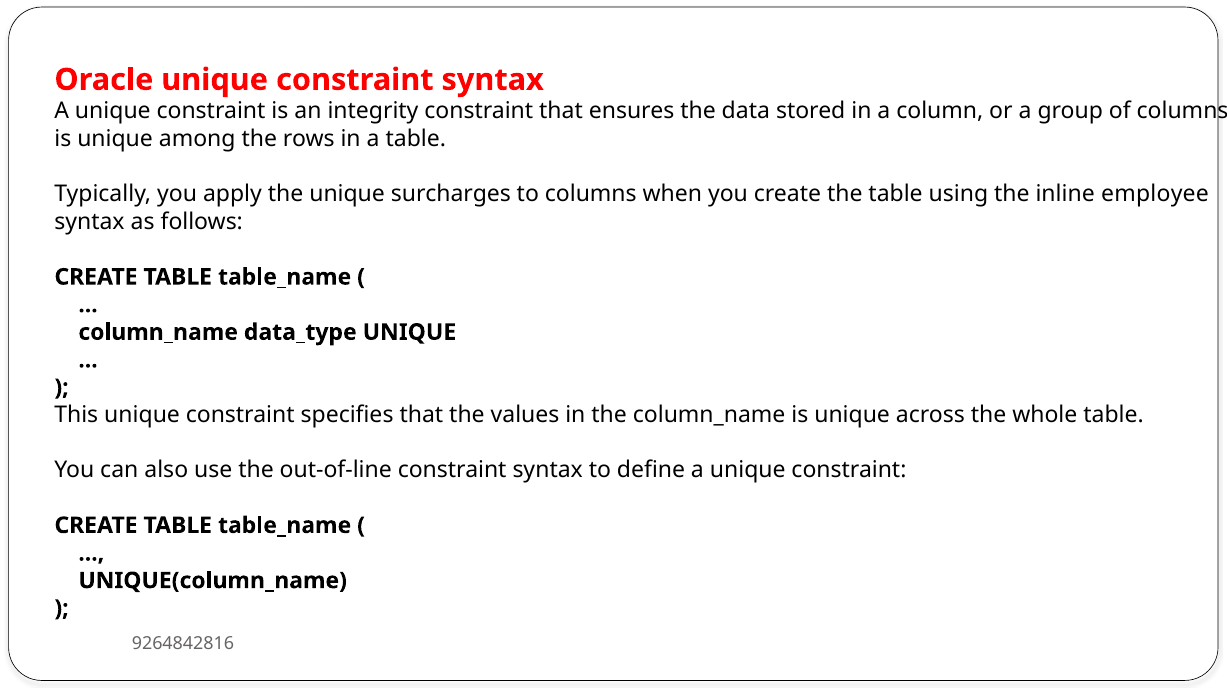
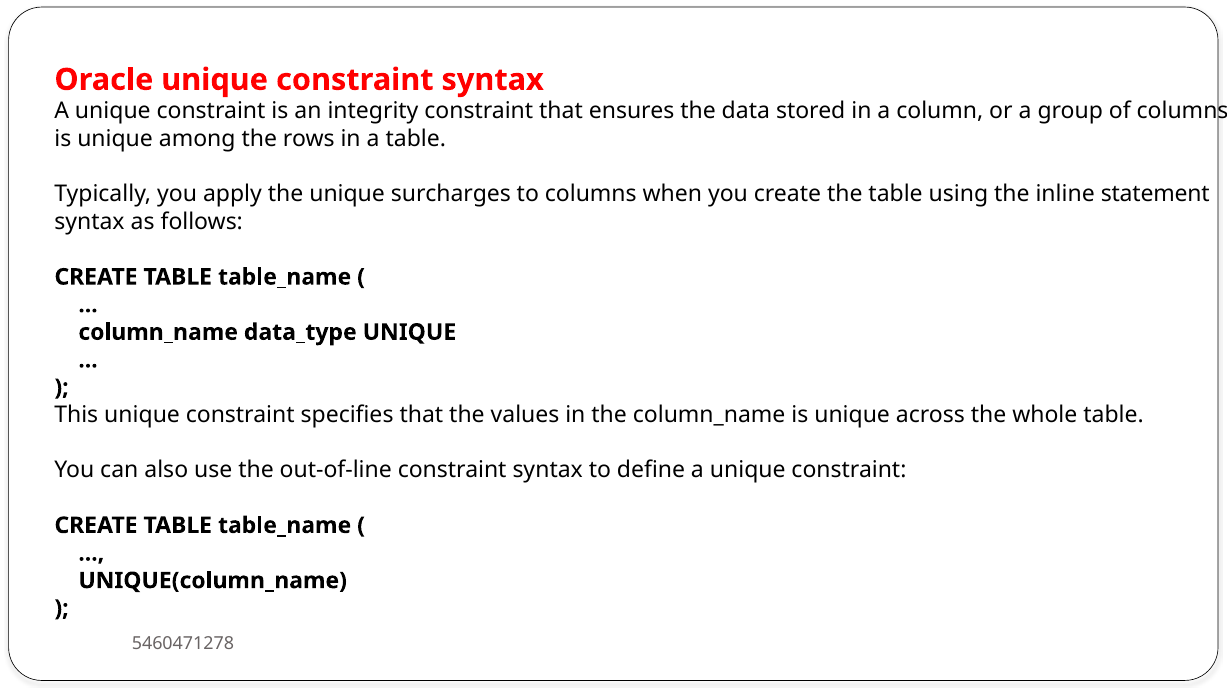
employee: employee -> statement
9264842816: 9264842816 -> 5460471278
